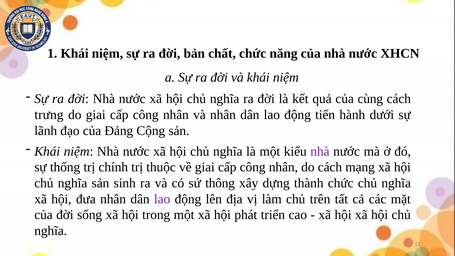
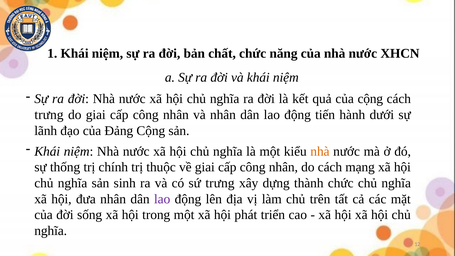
của cùng: cùng -> cộng
nhà at (320, 151) colour: purple -> orange
sứ thông: thông -> trưng
